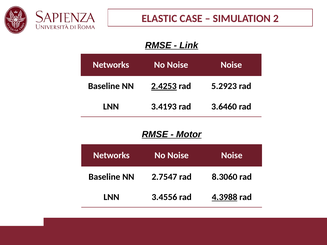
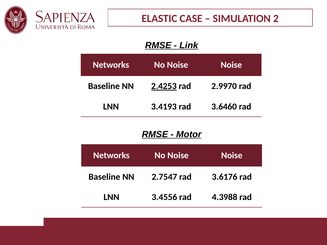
5.2923: 5.2923 -> 2.9970
8.3060: 8.3060 -> 3.6176
4.3988 underline: present -> none
